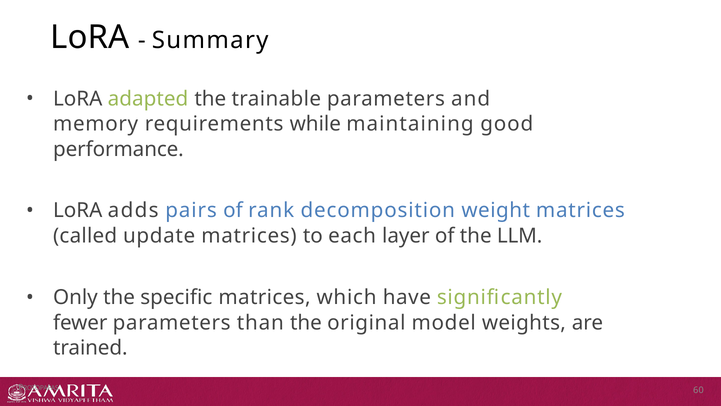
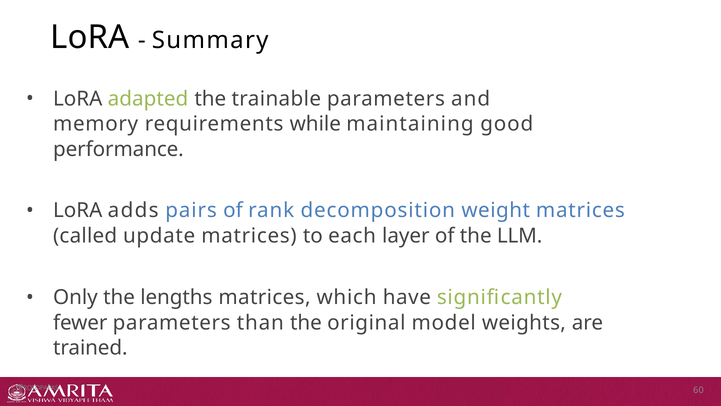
specific: specific -> lengths
